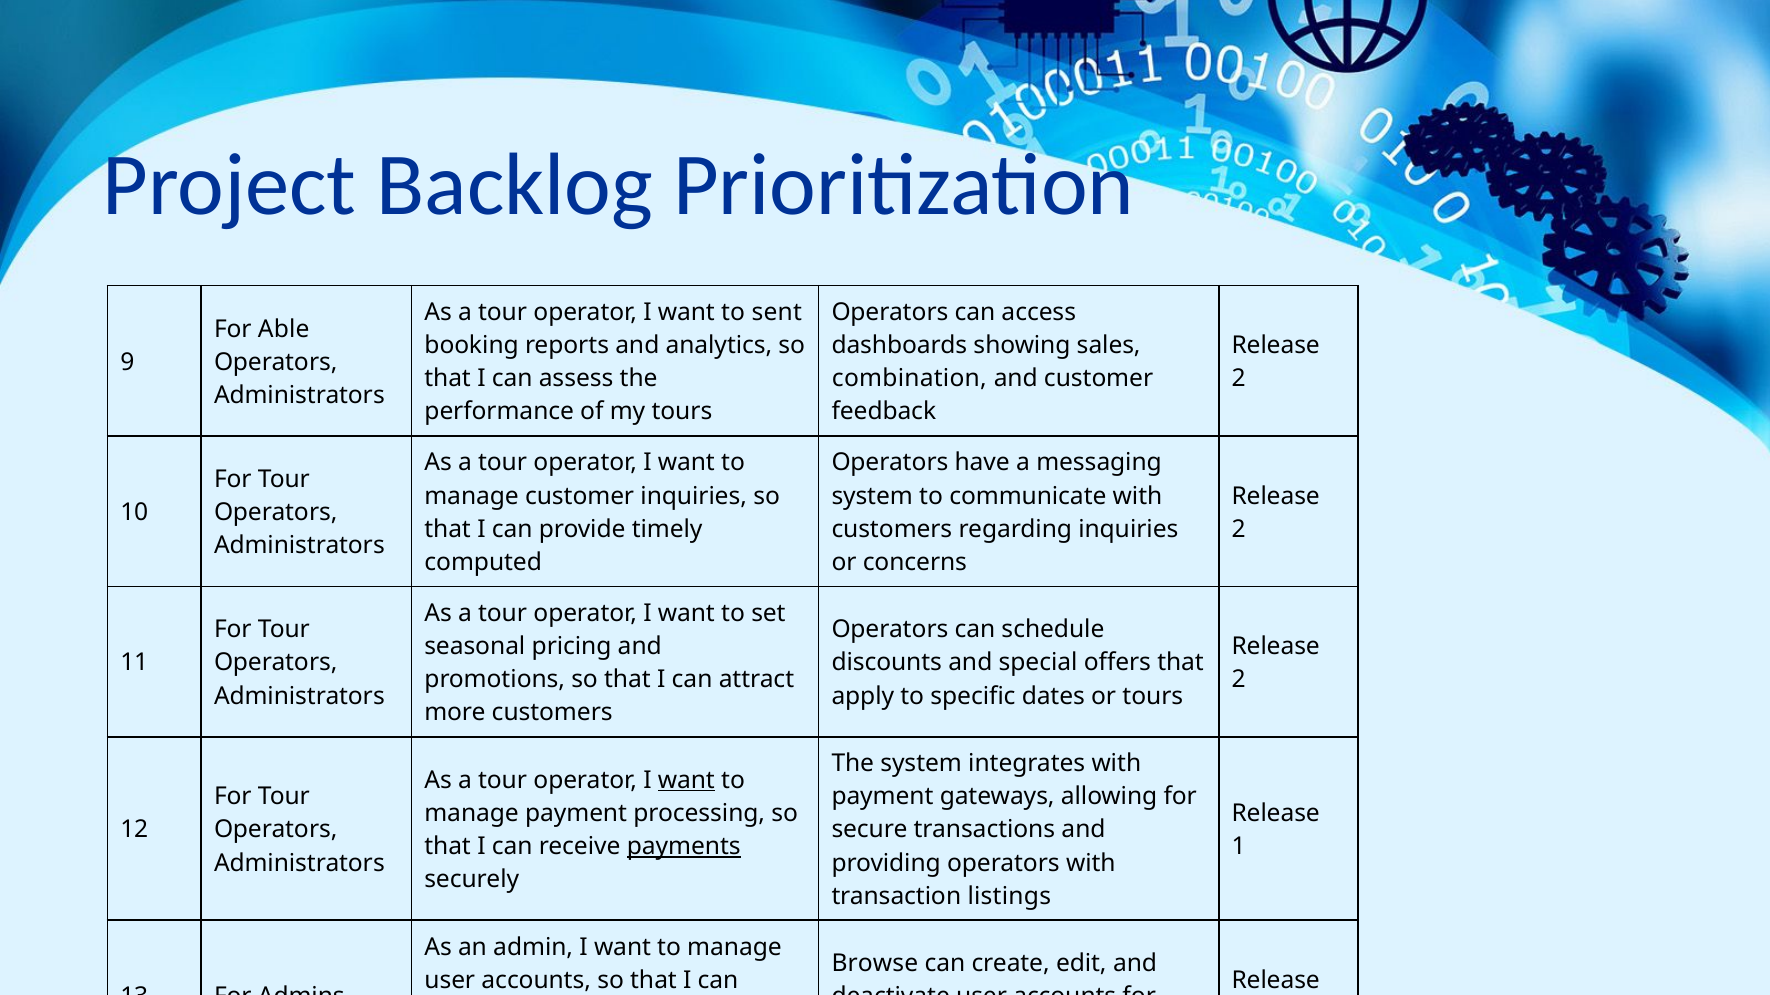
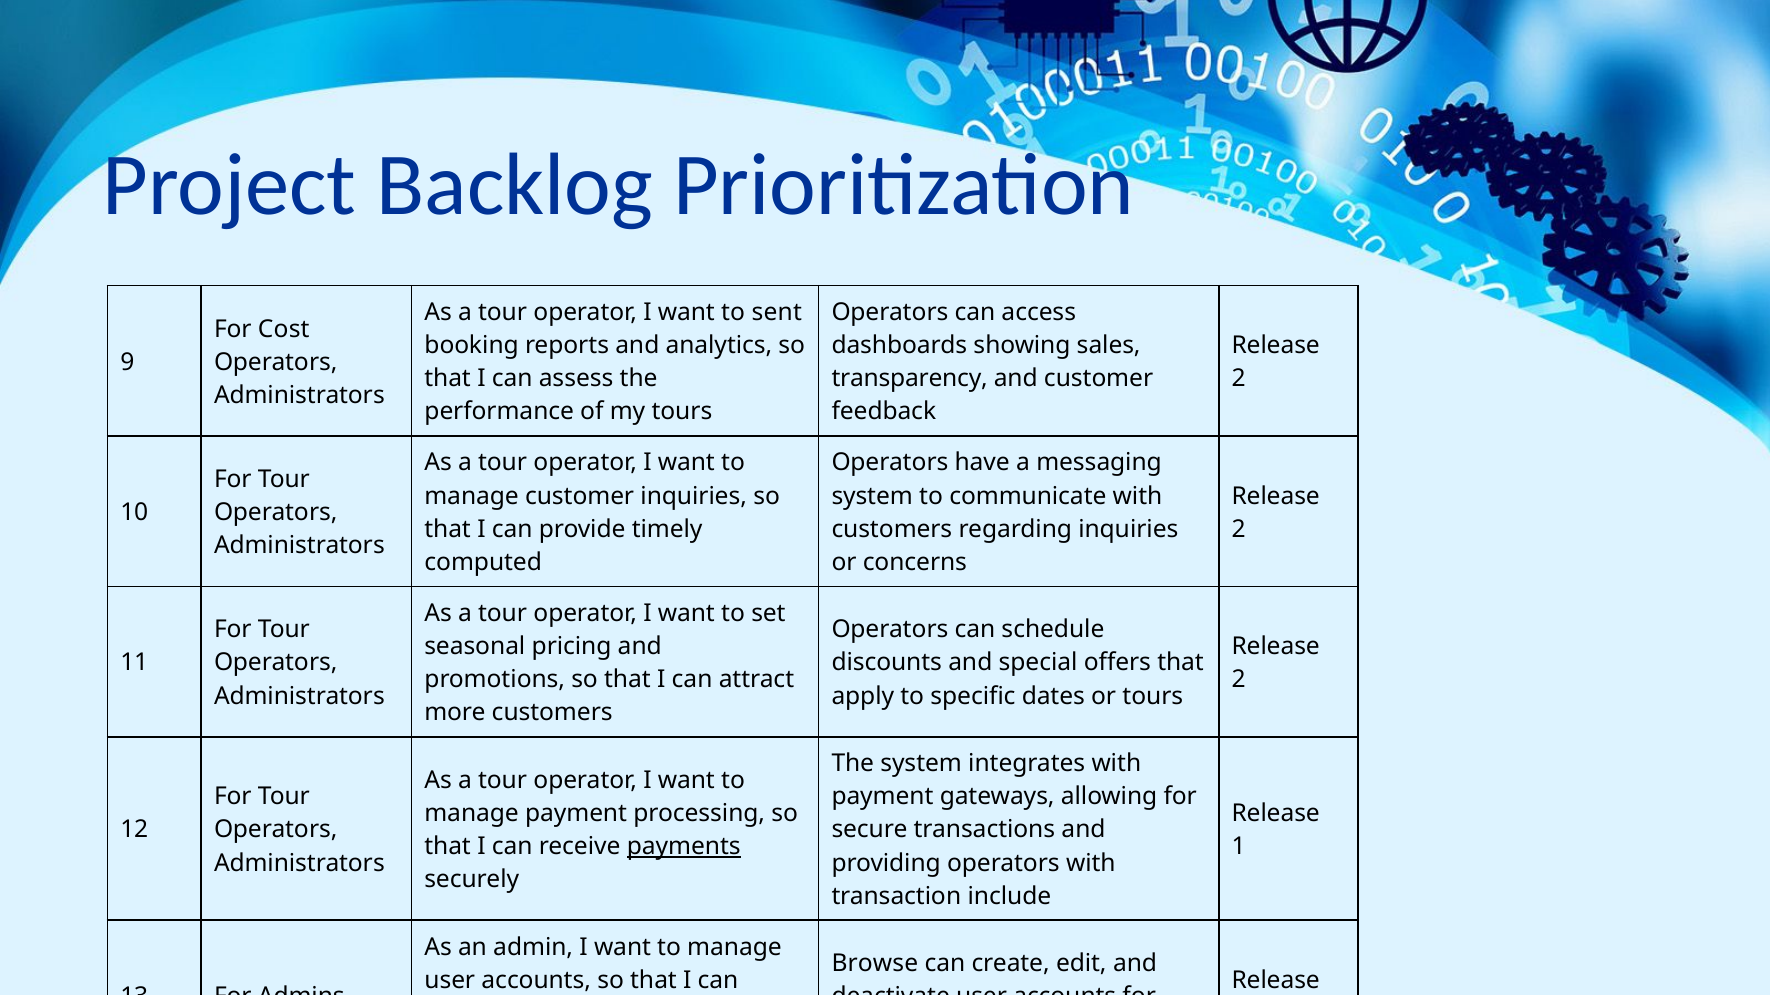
Able: Able -> Cost
combination: combination -> transparency
want at (686, 781) underline: present -> none
listings: listings -> include
